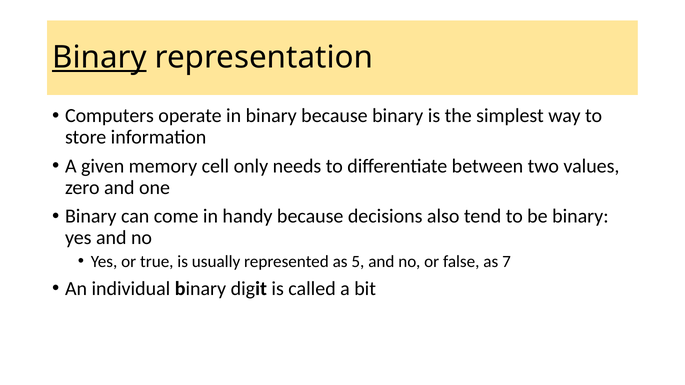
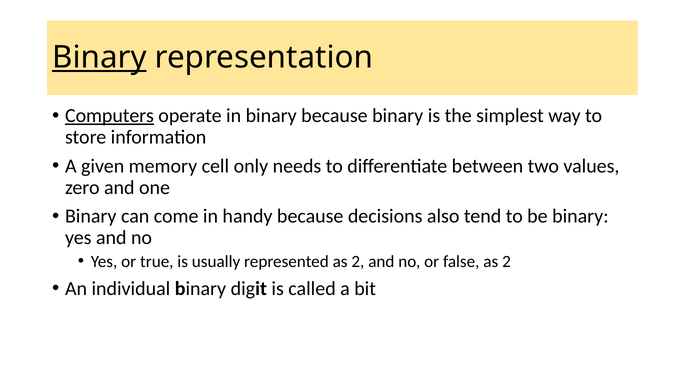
Computers underline: none -> present
represented as 5: 5 -> 2
false as 7: 7 -> 2
